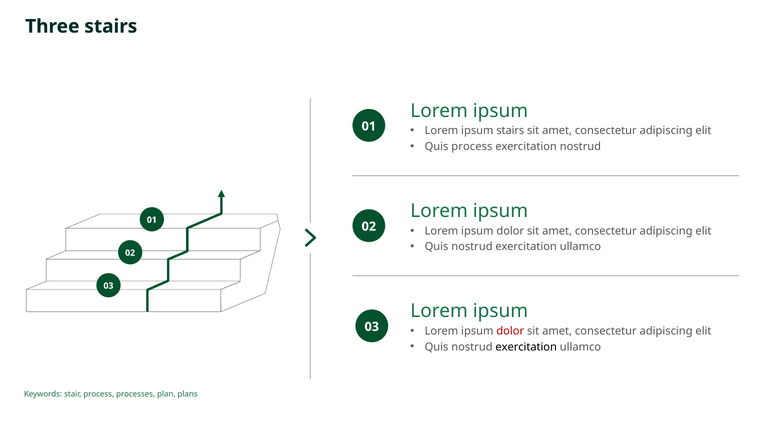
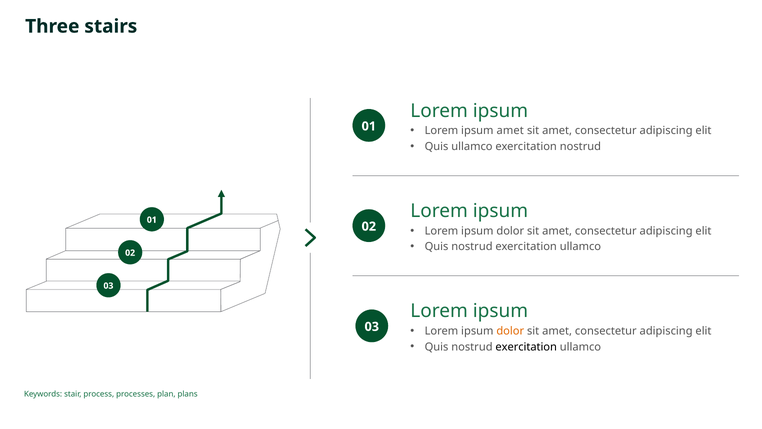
ipsum stairs: stairs -> amet
Quis process: process -> ullamco
dolor at (510, 331) colour: red -> orange
